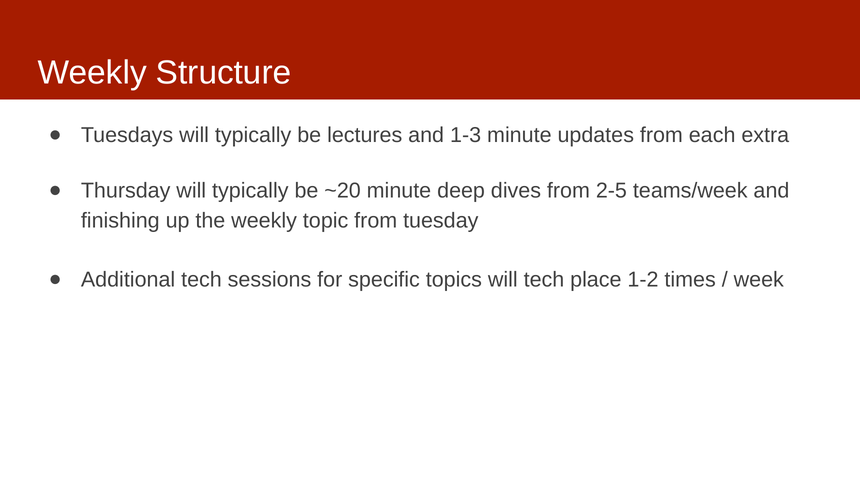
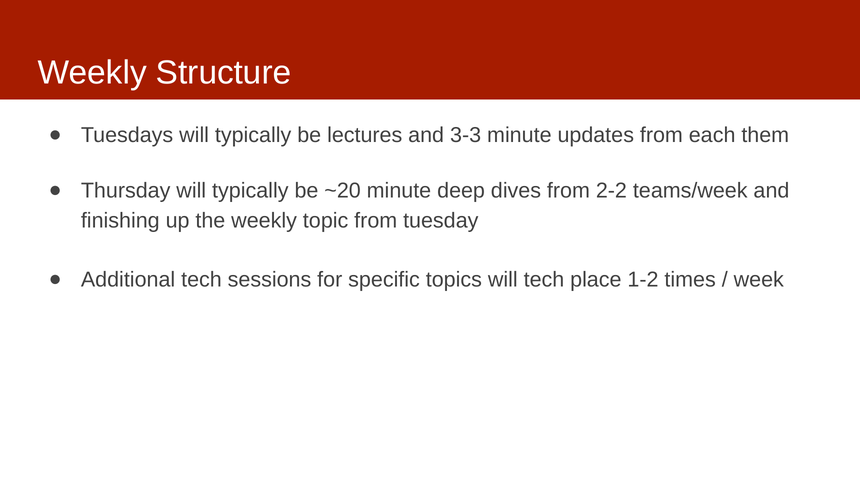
1-3: 1-3 -> 3-3
extra: extra -> them
2-5: 2-5 -> 2-2
